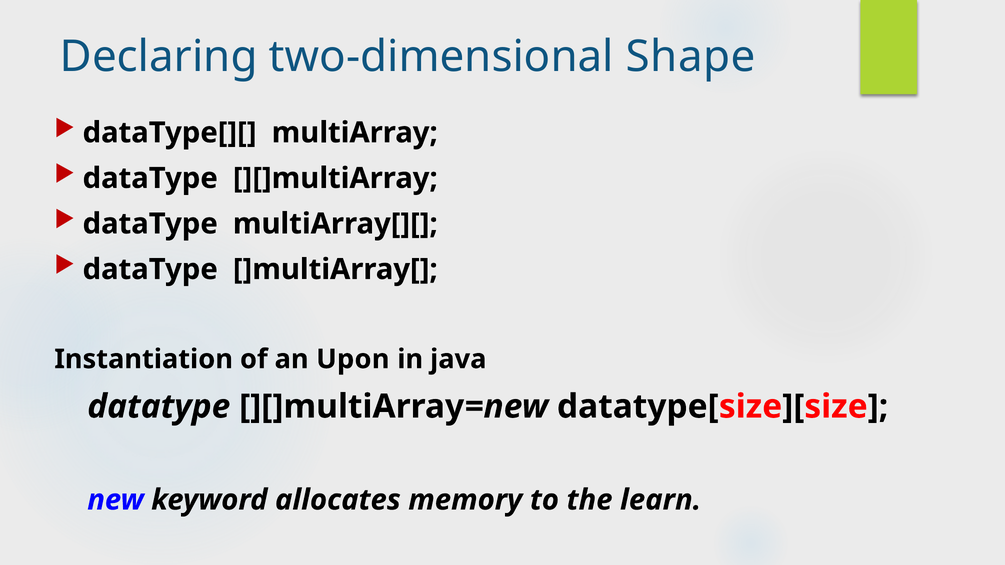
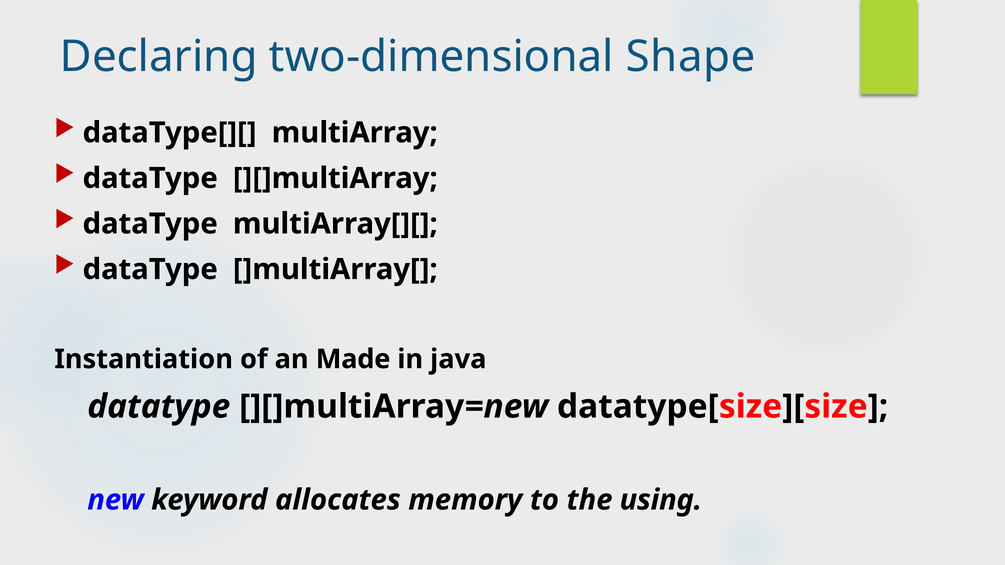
Upon: Upon -> Made
learn: learn -> using
